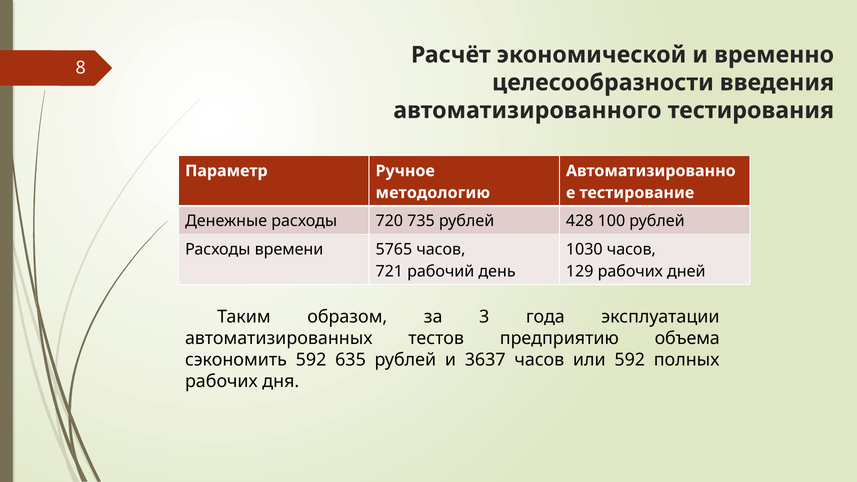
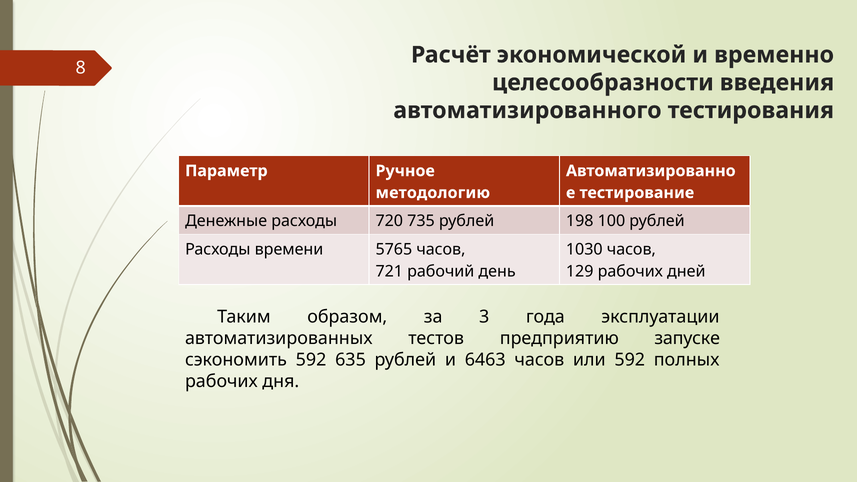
428: 428 -> 198
объема: объема -> запуске
3637: 3637 -> 6463
